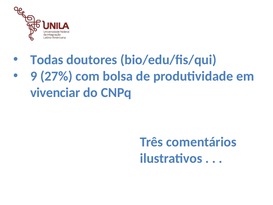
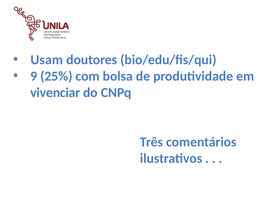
Todas: Todas -> Usam
27%: 27% -> 25%
